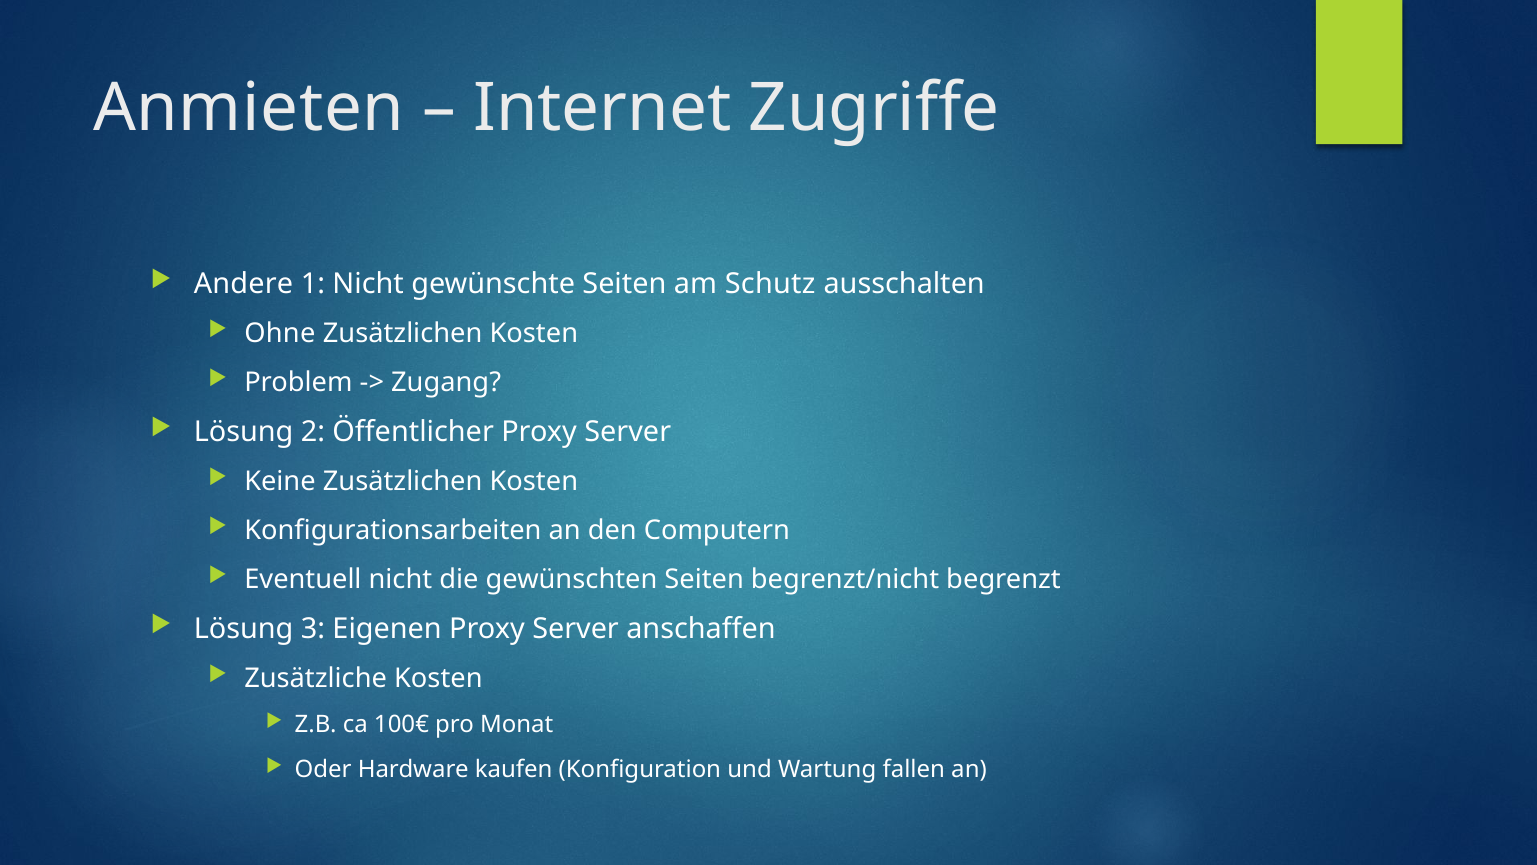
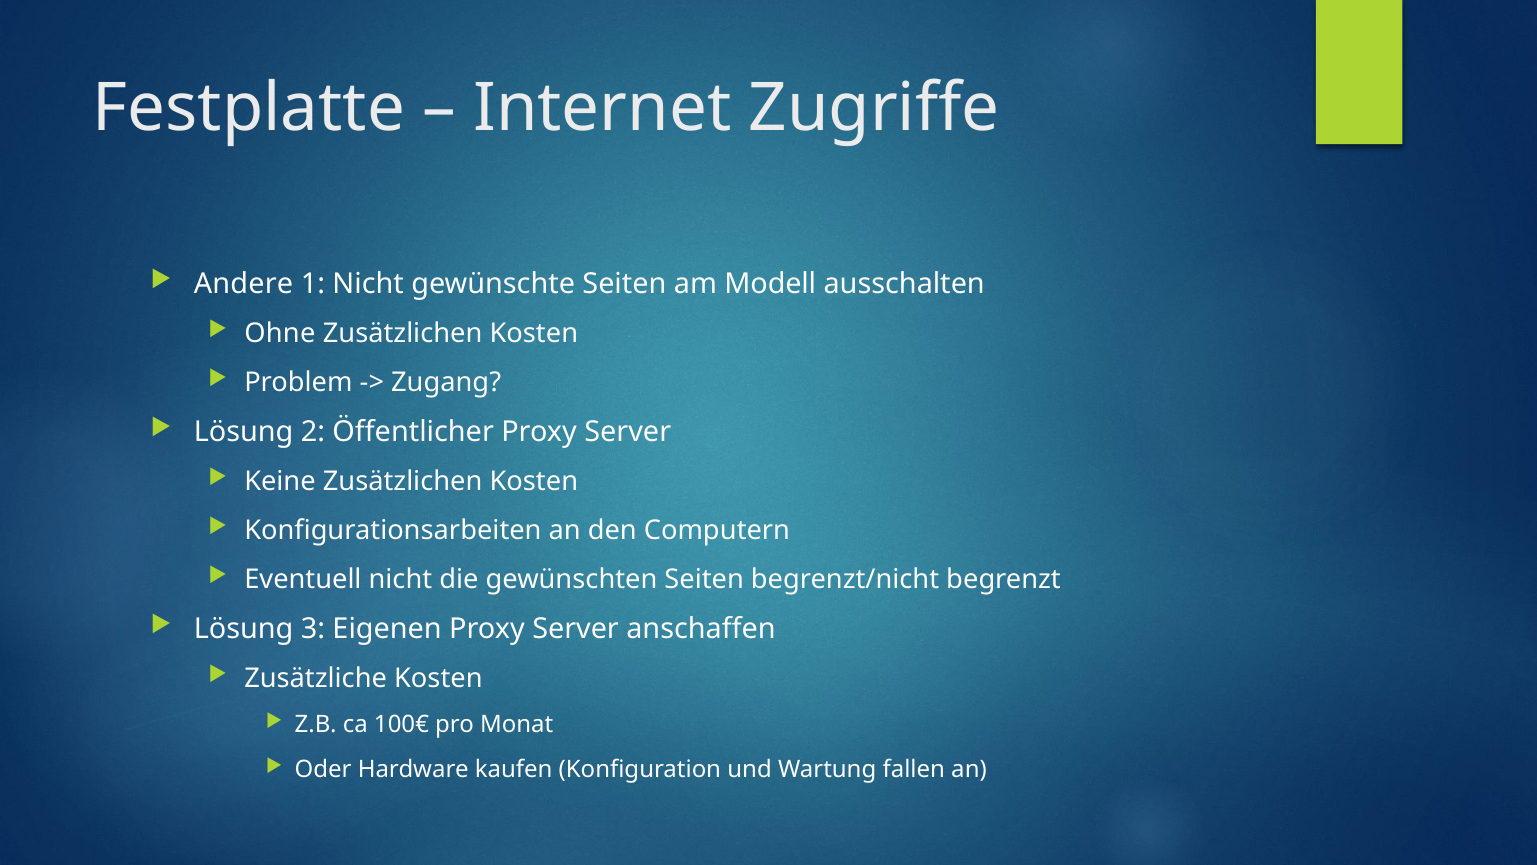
Anmieten: Anmieten -> Festplatte
Schutz: Schutz -> Modell
